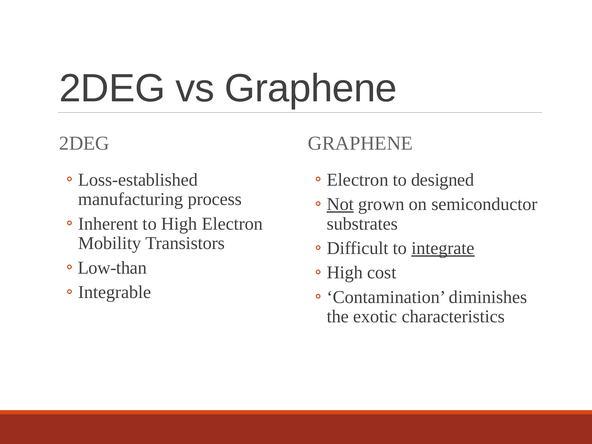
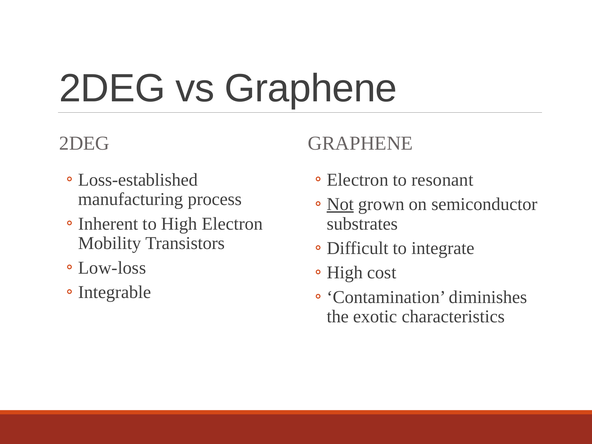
designed: designed -> resonant
integrate underline: present -> none
Low-than: Low-than -> Low-loss
